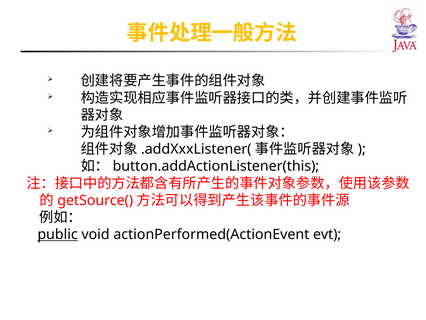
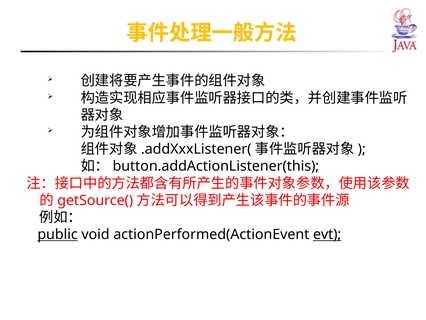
evt underline: none -> present
